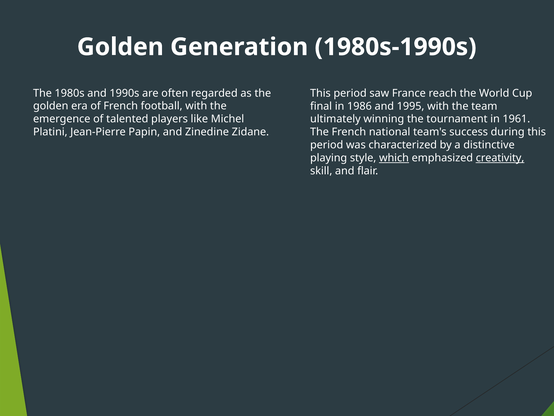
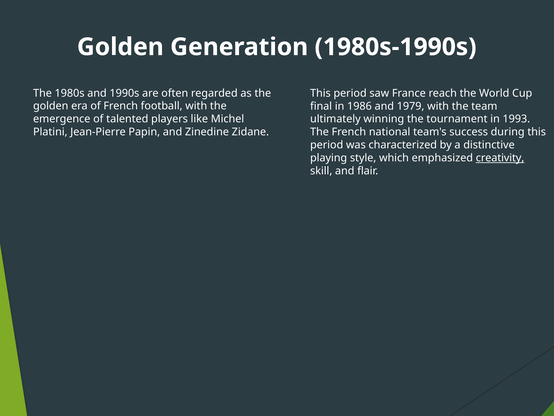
1995: 1995 -> 1979
1961: 1961 -> 1993
which underline: present -> none
